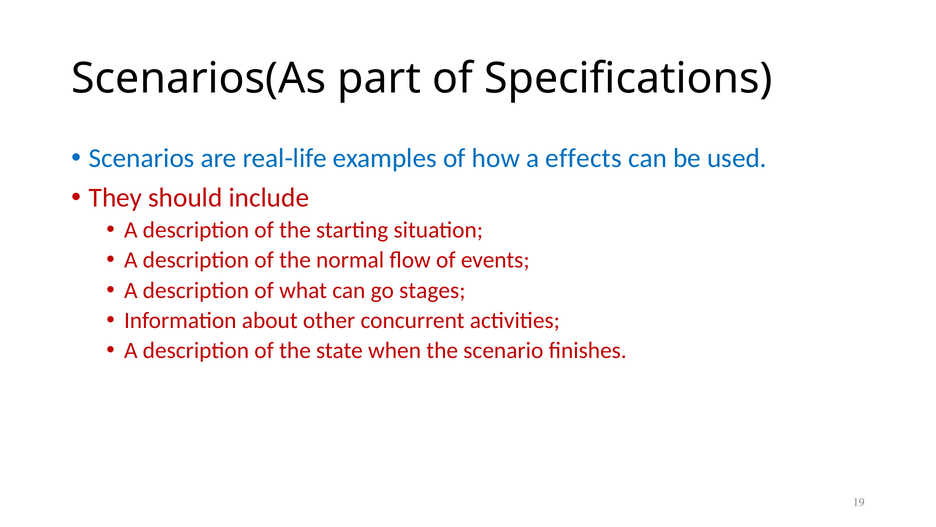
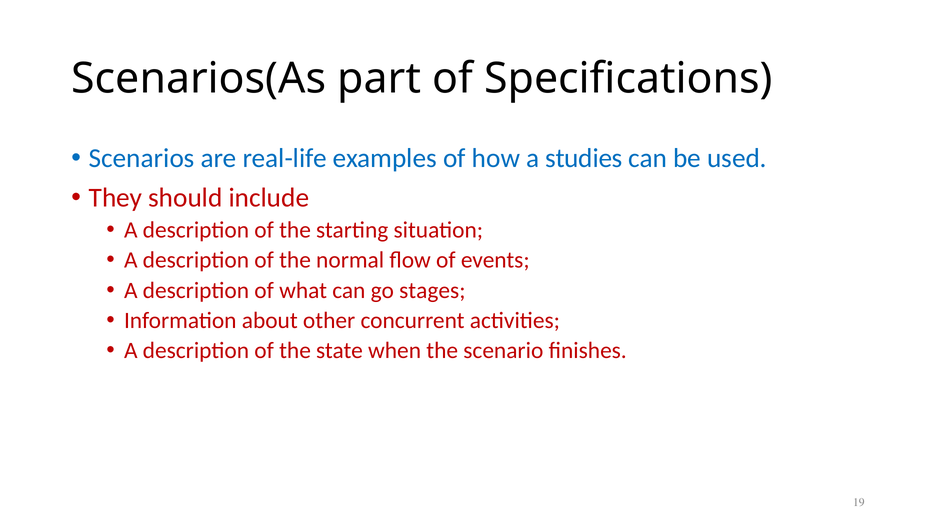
effects: effects -> studies
